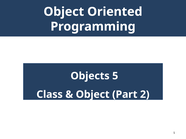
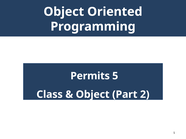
Objects: Objects -> Permits
